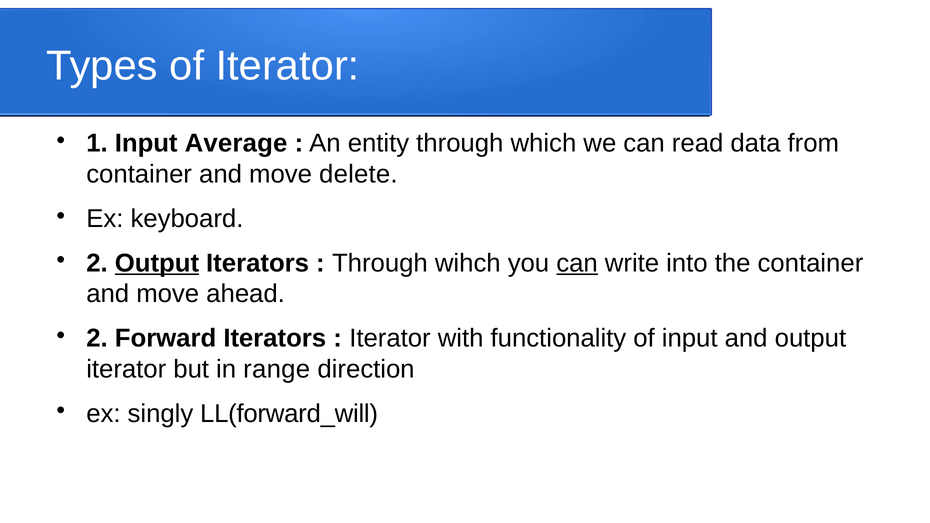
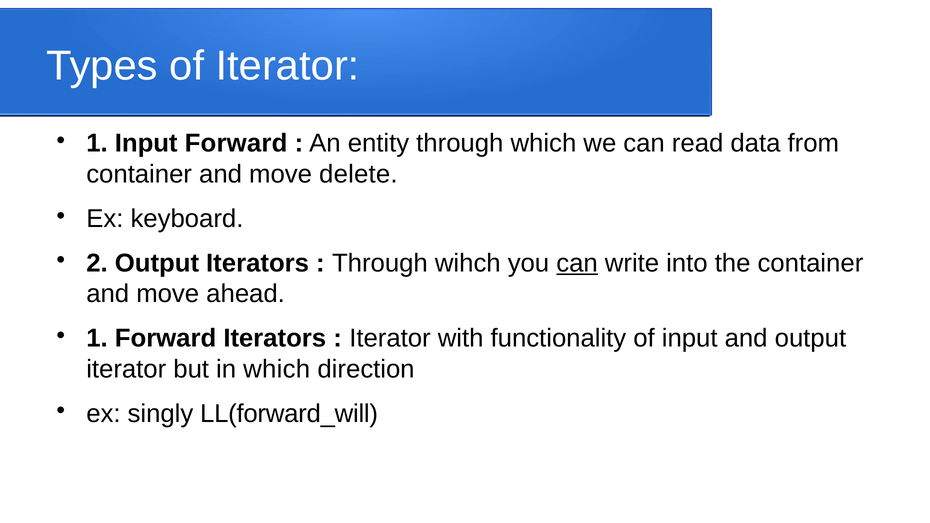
Input Average: Average -> Forward
Output at (157, 263) underline: present -> none
2 at (97, 338): 2 -> 1
in range: range -> which
